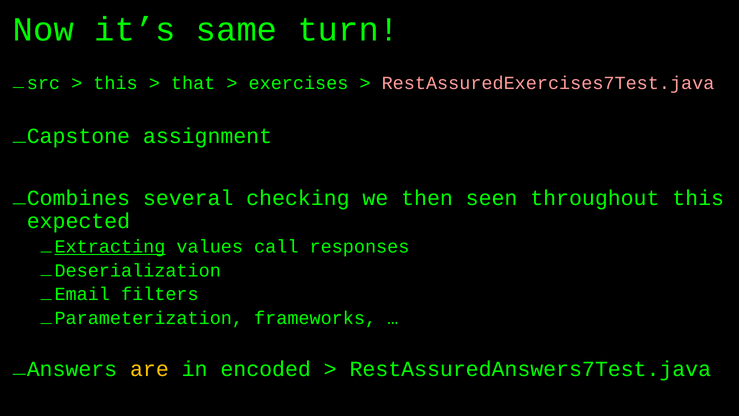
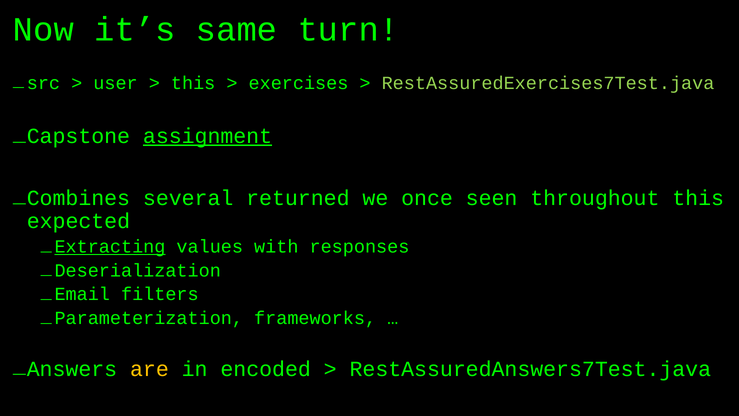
this at (116, 83): this -> user
that at (193, 83): that -> this
RestAssuredExercises7Test.java colour: pink -> light green
assignment underline: none -> present
checking: checking -> returned
then: then -> once
call: call -> with
